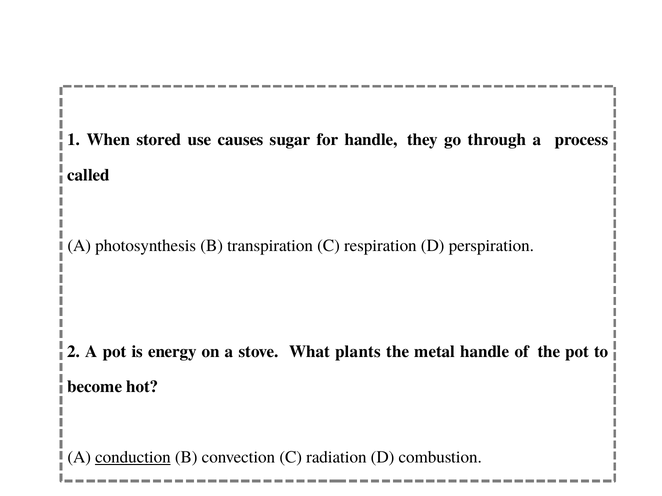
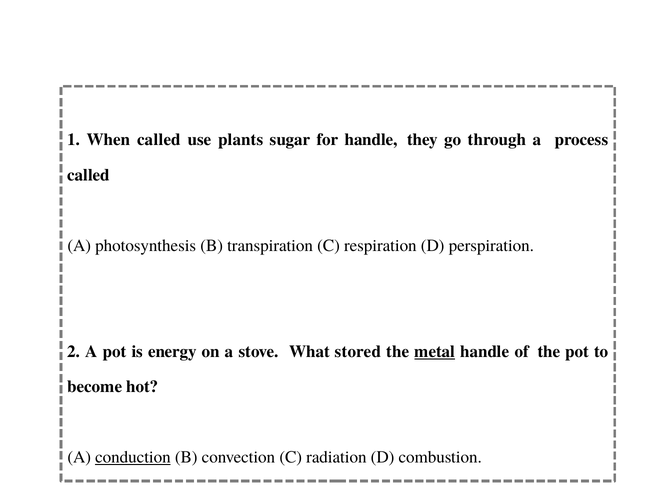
When stored: stored -> called
causes: causes -> plants
plants: plants -> stored
metal underline: none -> present
